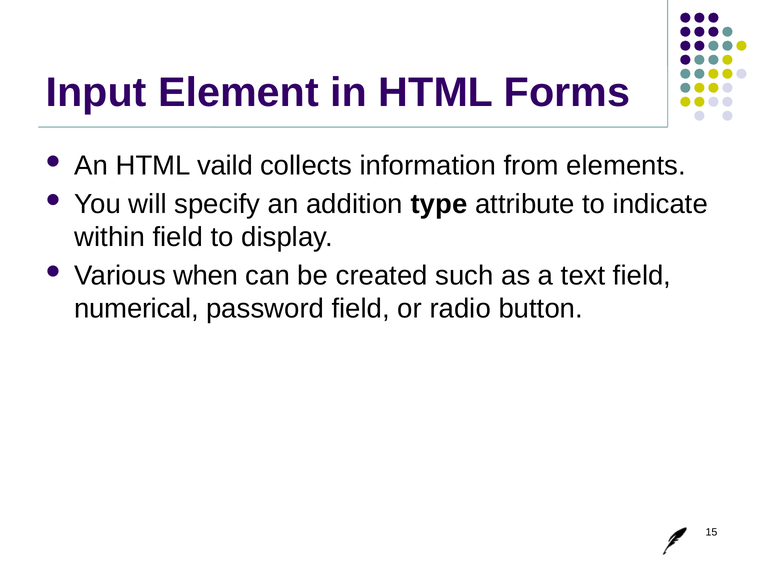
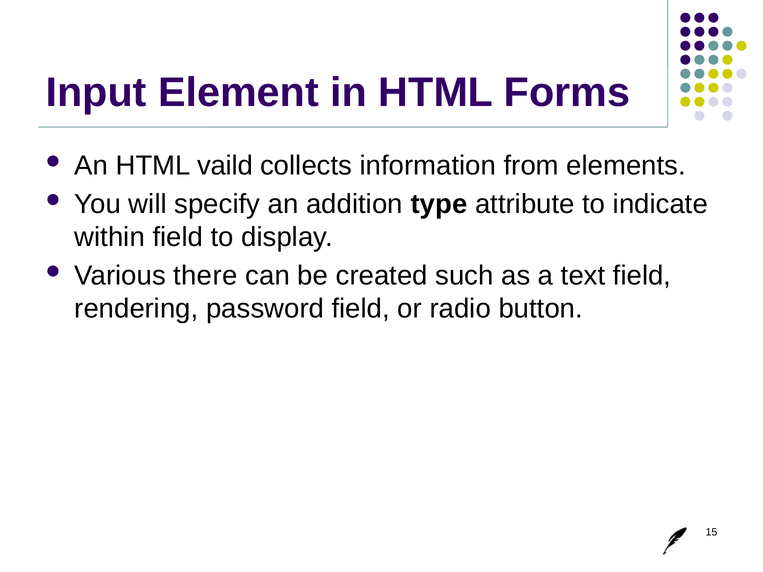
when: when -> there
numerical: numerical -> rendering
